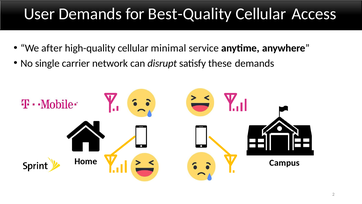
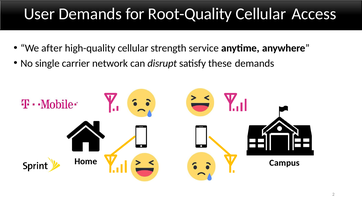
Best-Quality: Best-Quality -> Root-Quality
minimal: minimal -> strength
